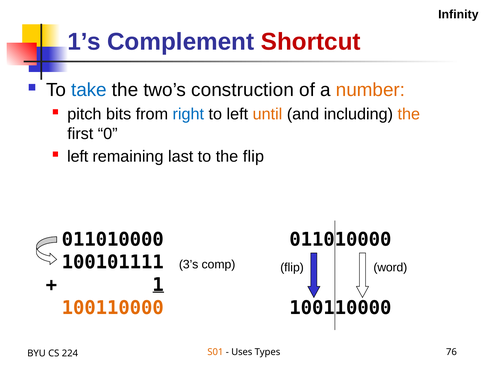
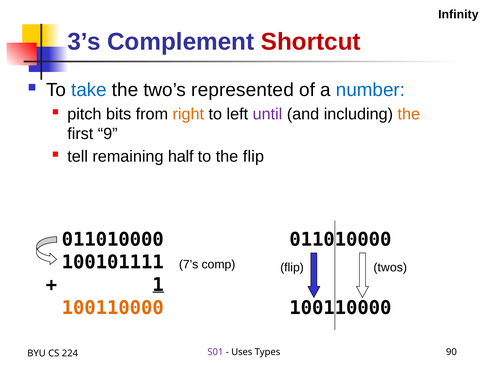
1’s: 1’s -> 3’s
construction: construction -> represented
number colour: orange -> blue
right colour: blue -> orange
until colour: orange -> purple
0: 0 -> 9
left at (78, 156): left -> tell
last: last -> half
3’s: 3’s -> 7’s
word: word -> twos
S01 colour: orange -> purple
76: 76 -> 90
